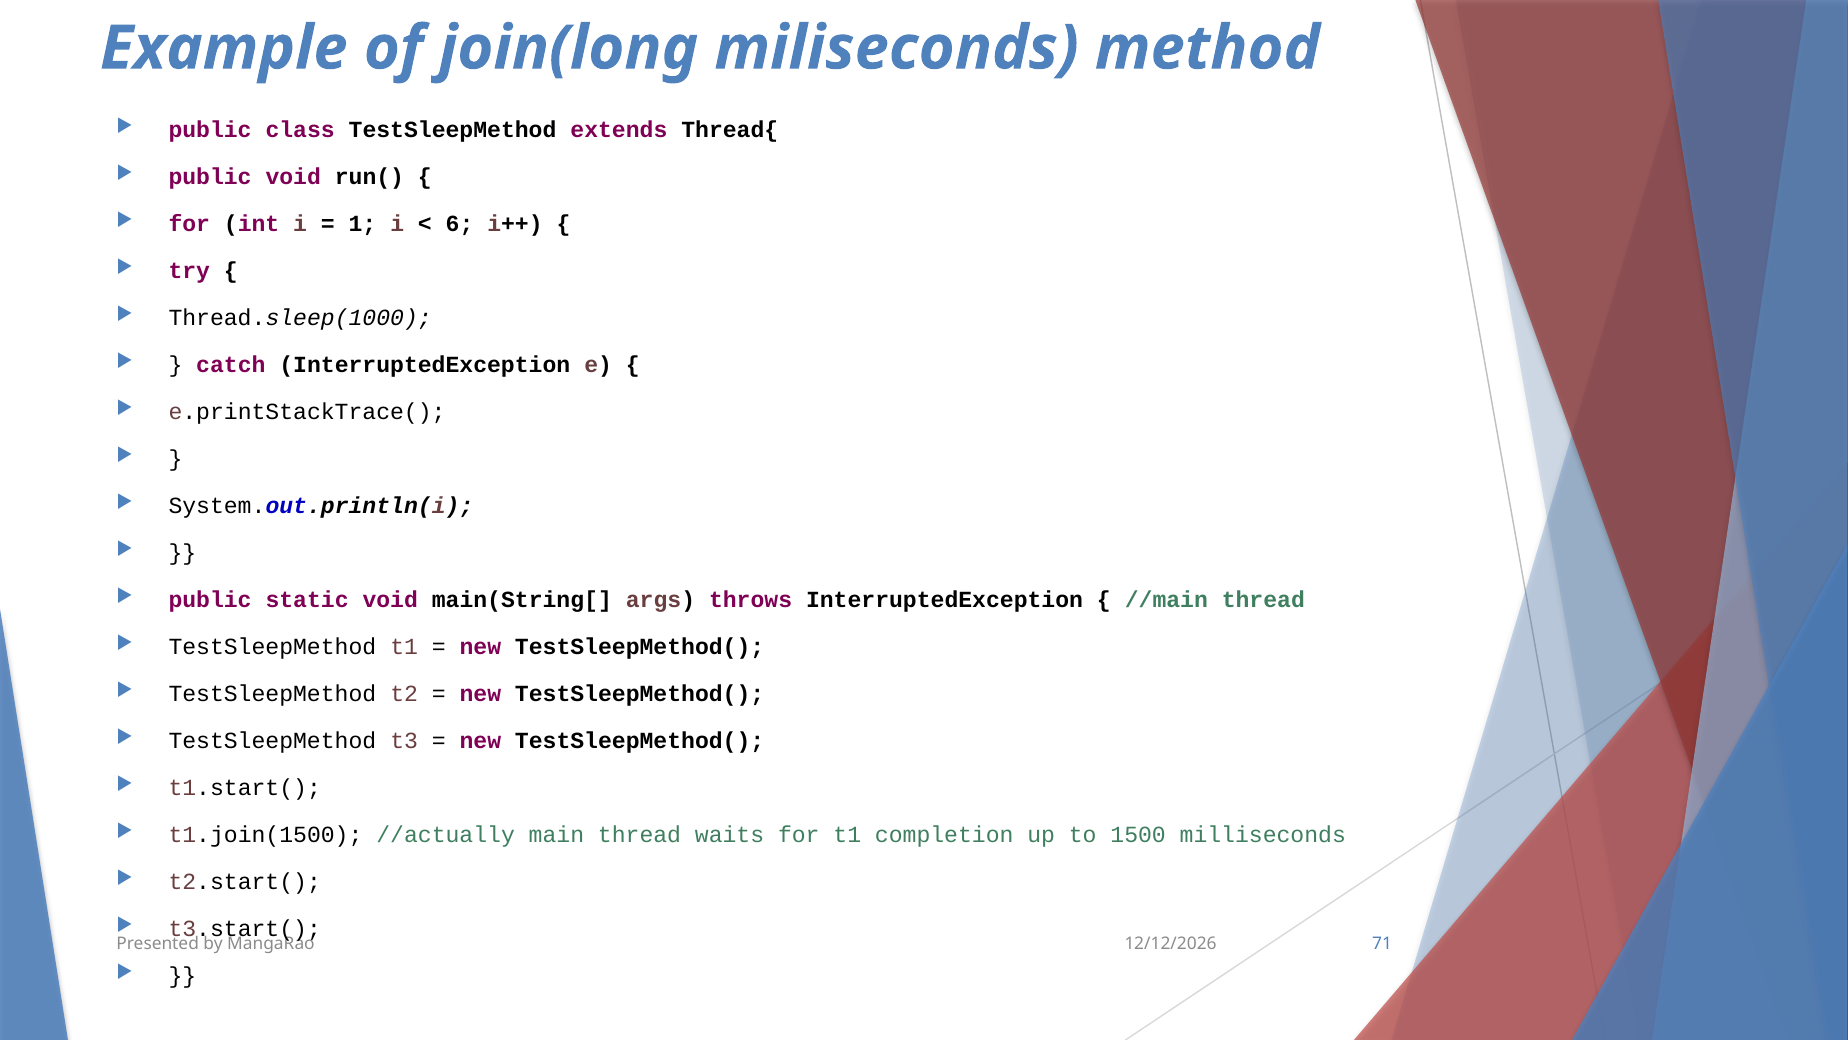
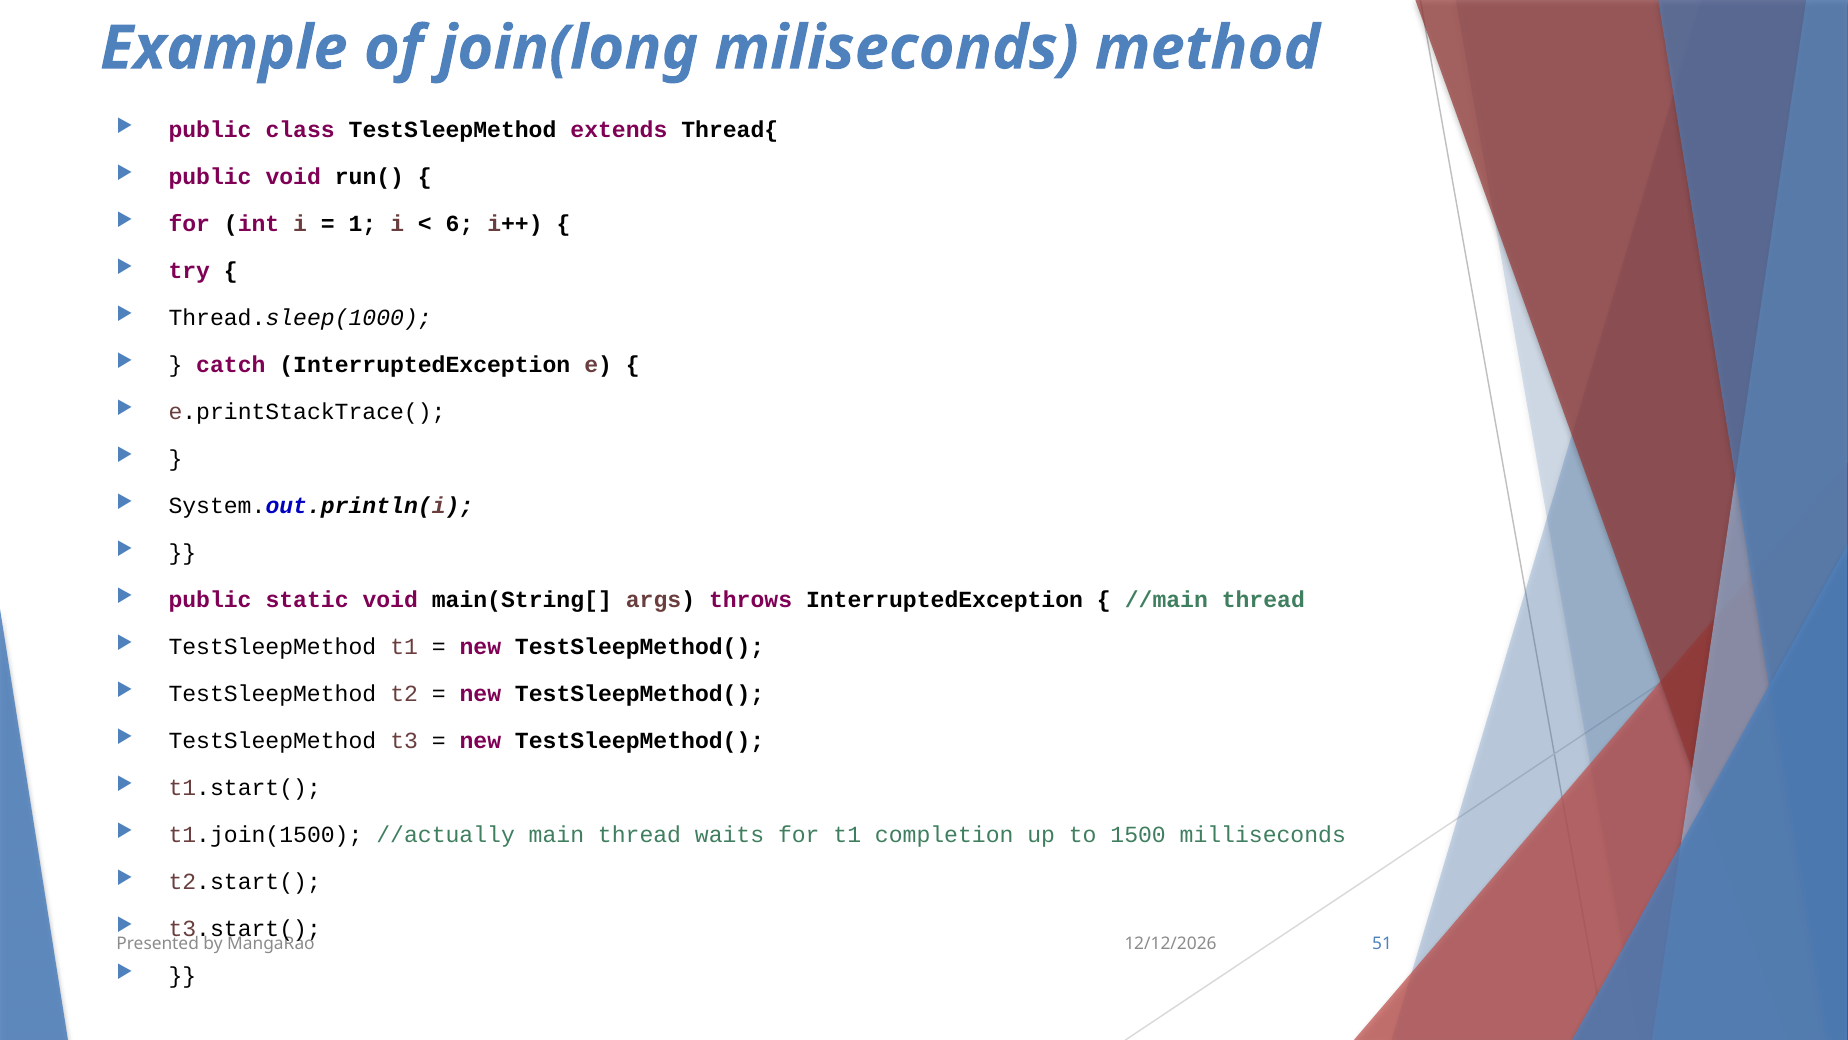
71: 71 -> 51
